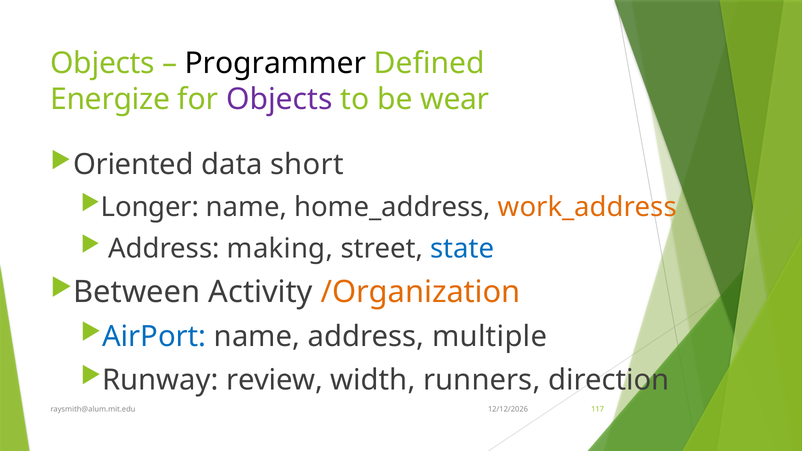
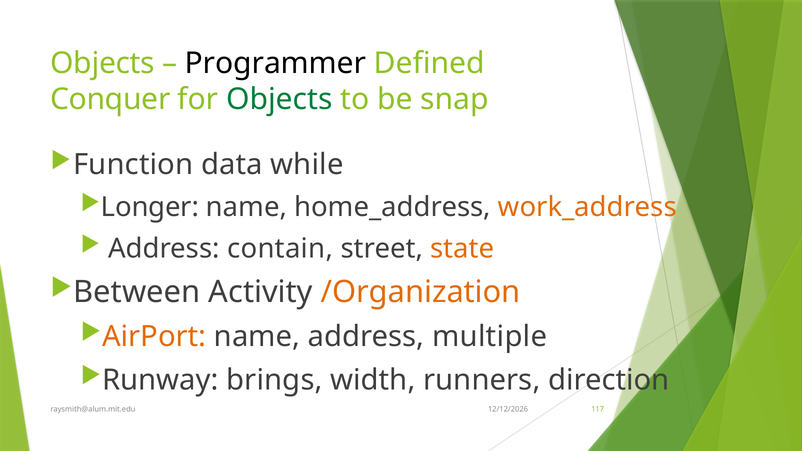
Energize: Energize -> Conquer
Objects at (279, 99) colour: purple -> green
wear: wear -> snap
Oriented: Oriented -> Function
short: short -> while
making: making -> contain
state colour: blue -> orange
AirPort colour: blue -> orange
review: review -> brings
